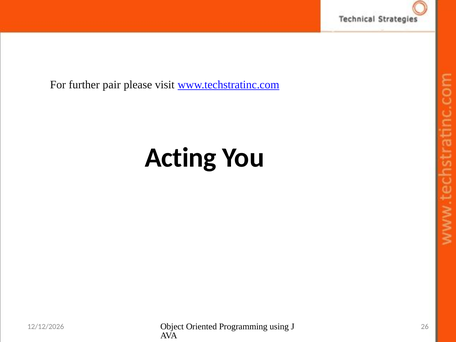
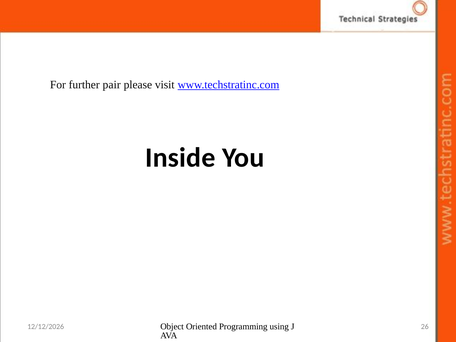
Acting: Acting -> Inside
